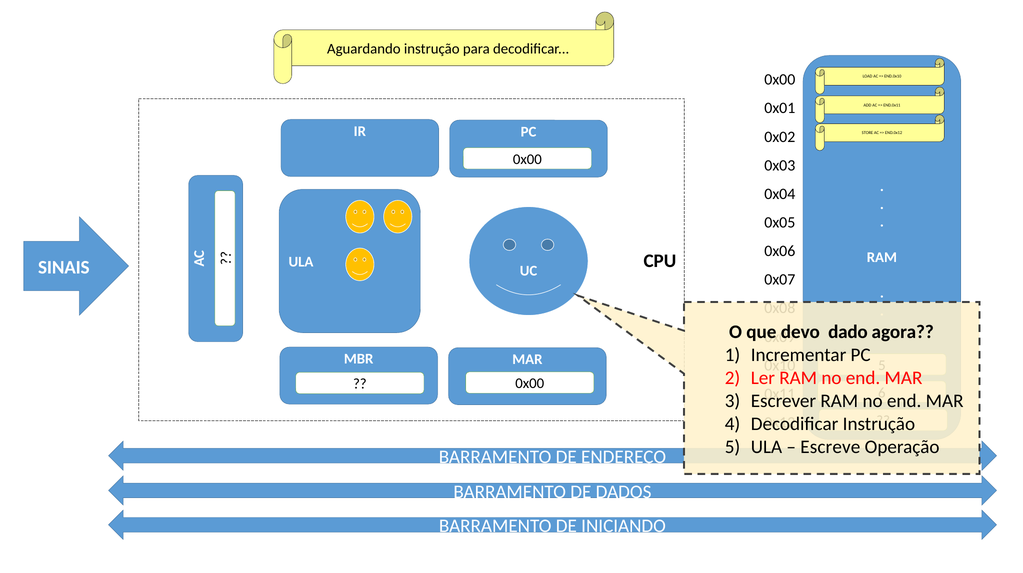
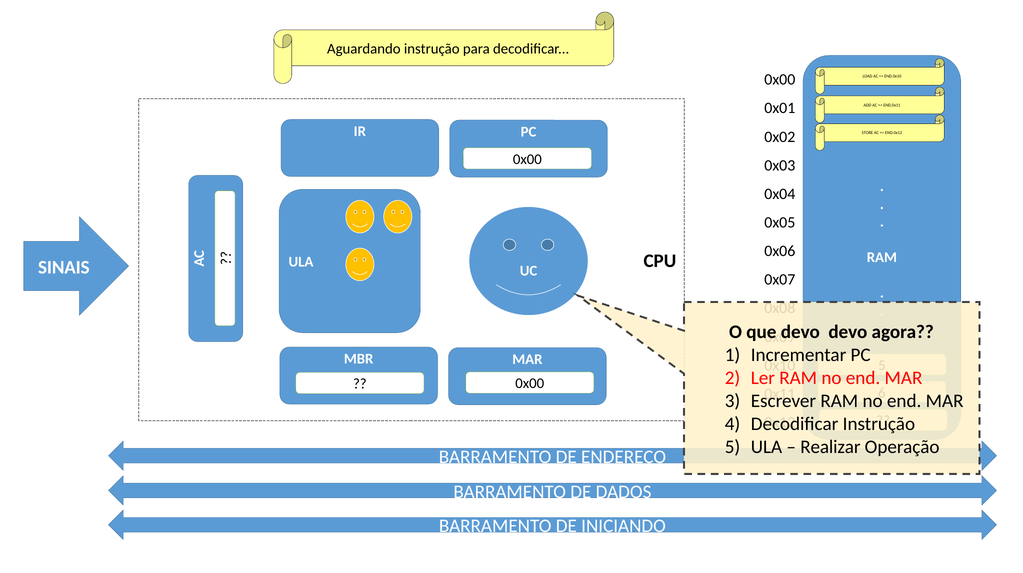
dado at (848, 332): dado -> devo
Escreve: Escreve -> Realizar
